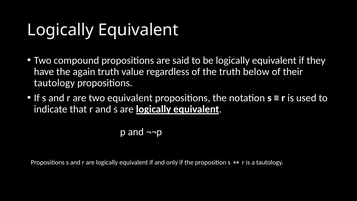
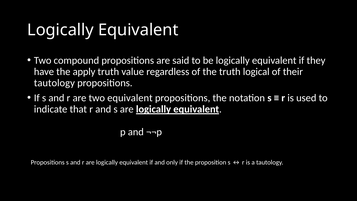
again: again -> apply
below: below -> logical
